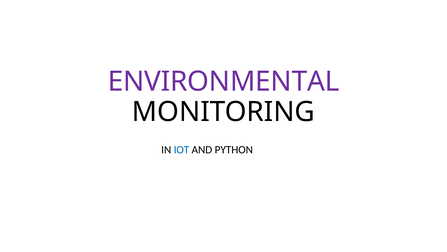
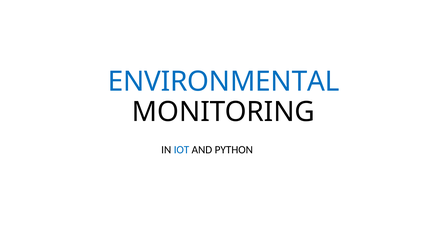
ENVIRONMENTAL colour: purple -> blue
